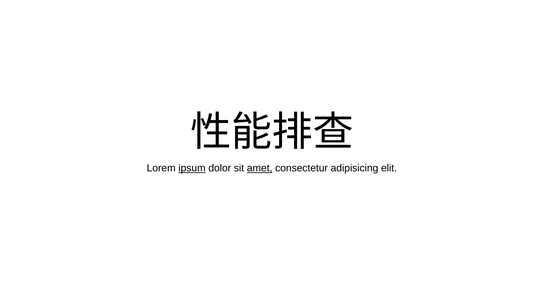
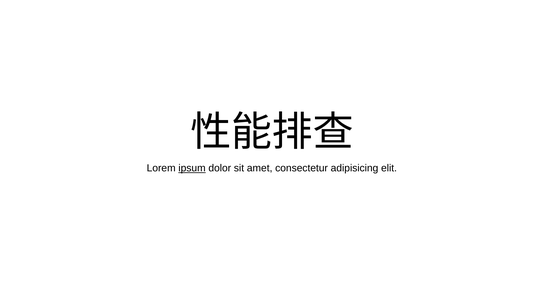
amet underline: present -> none
